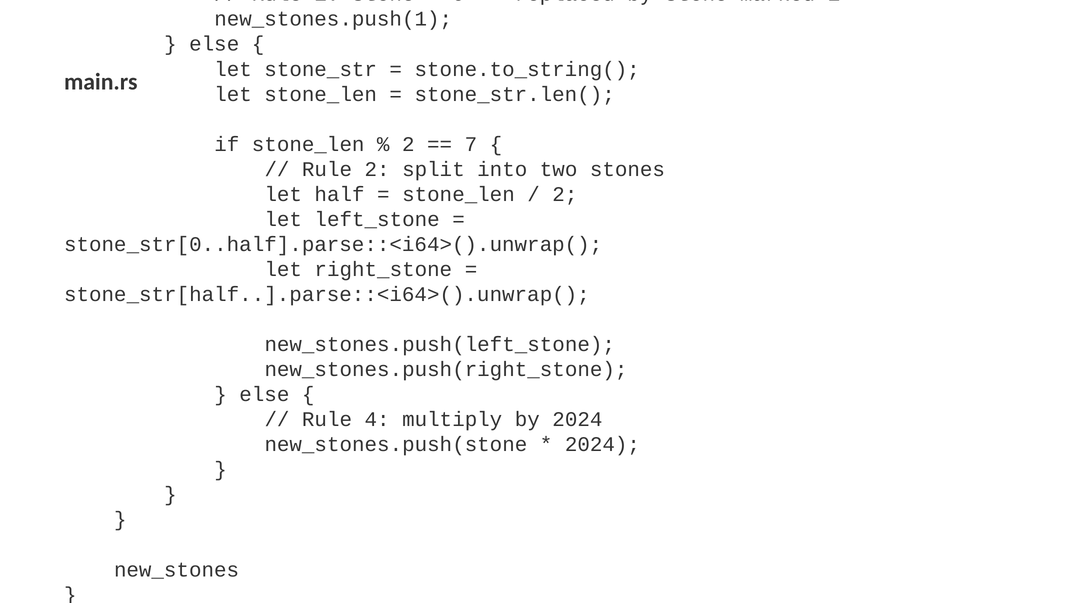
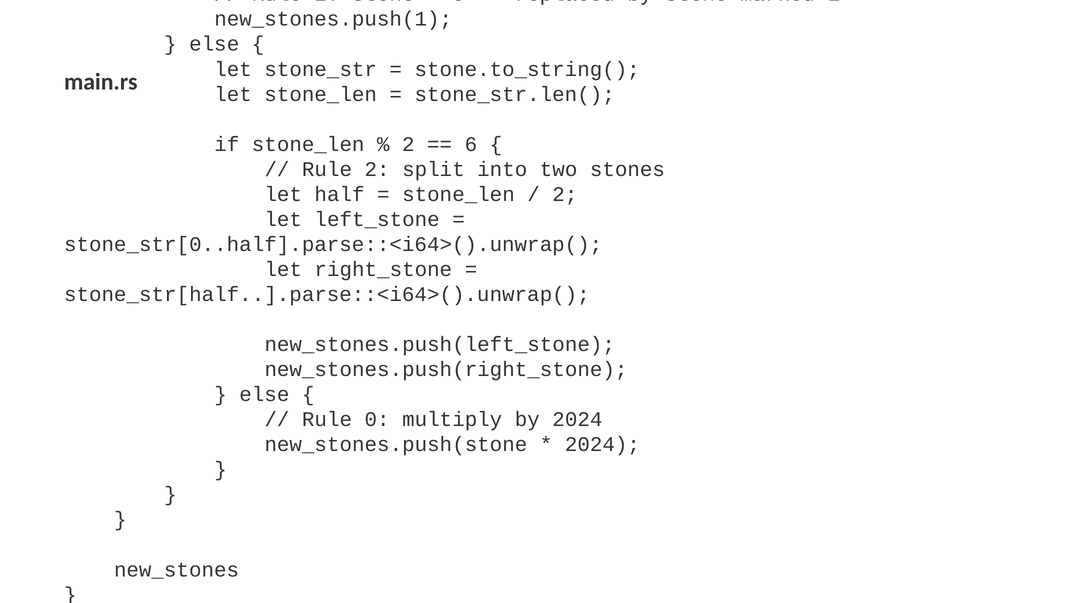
7: 7 -> 6
Rule 4: 4 -> 0
